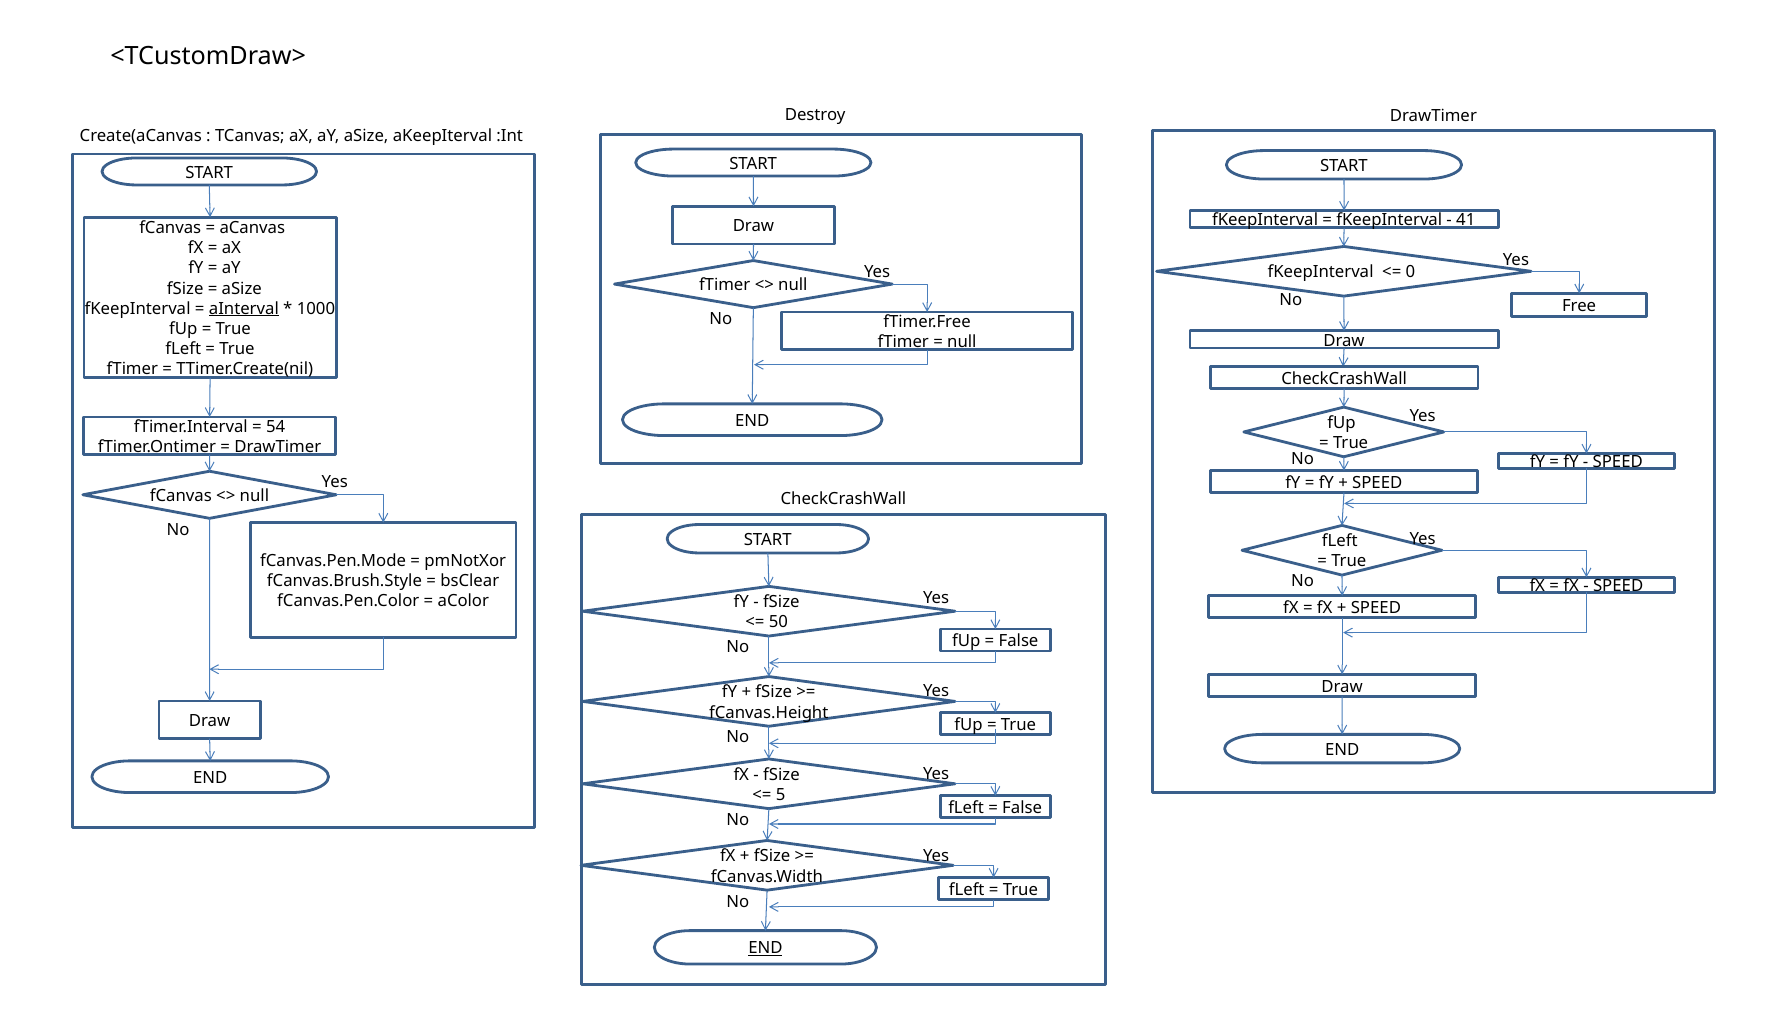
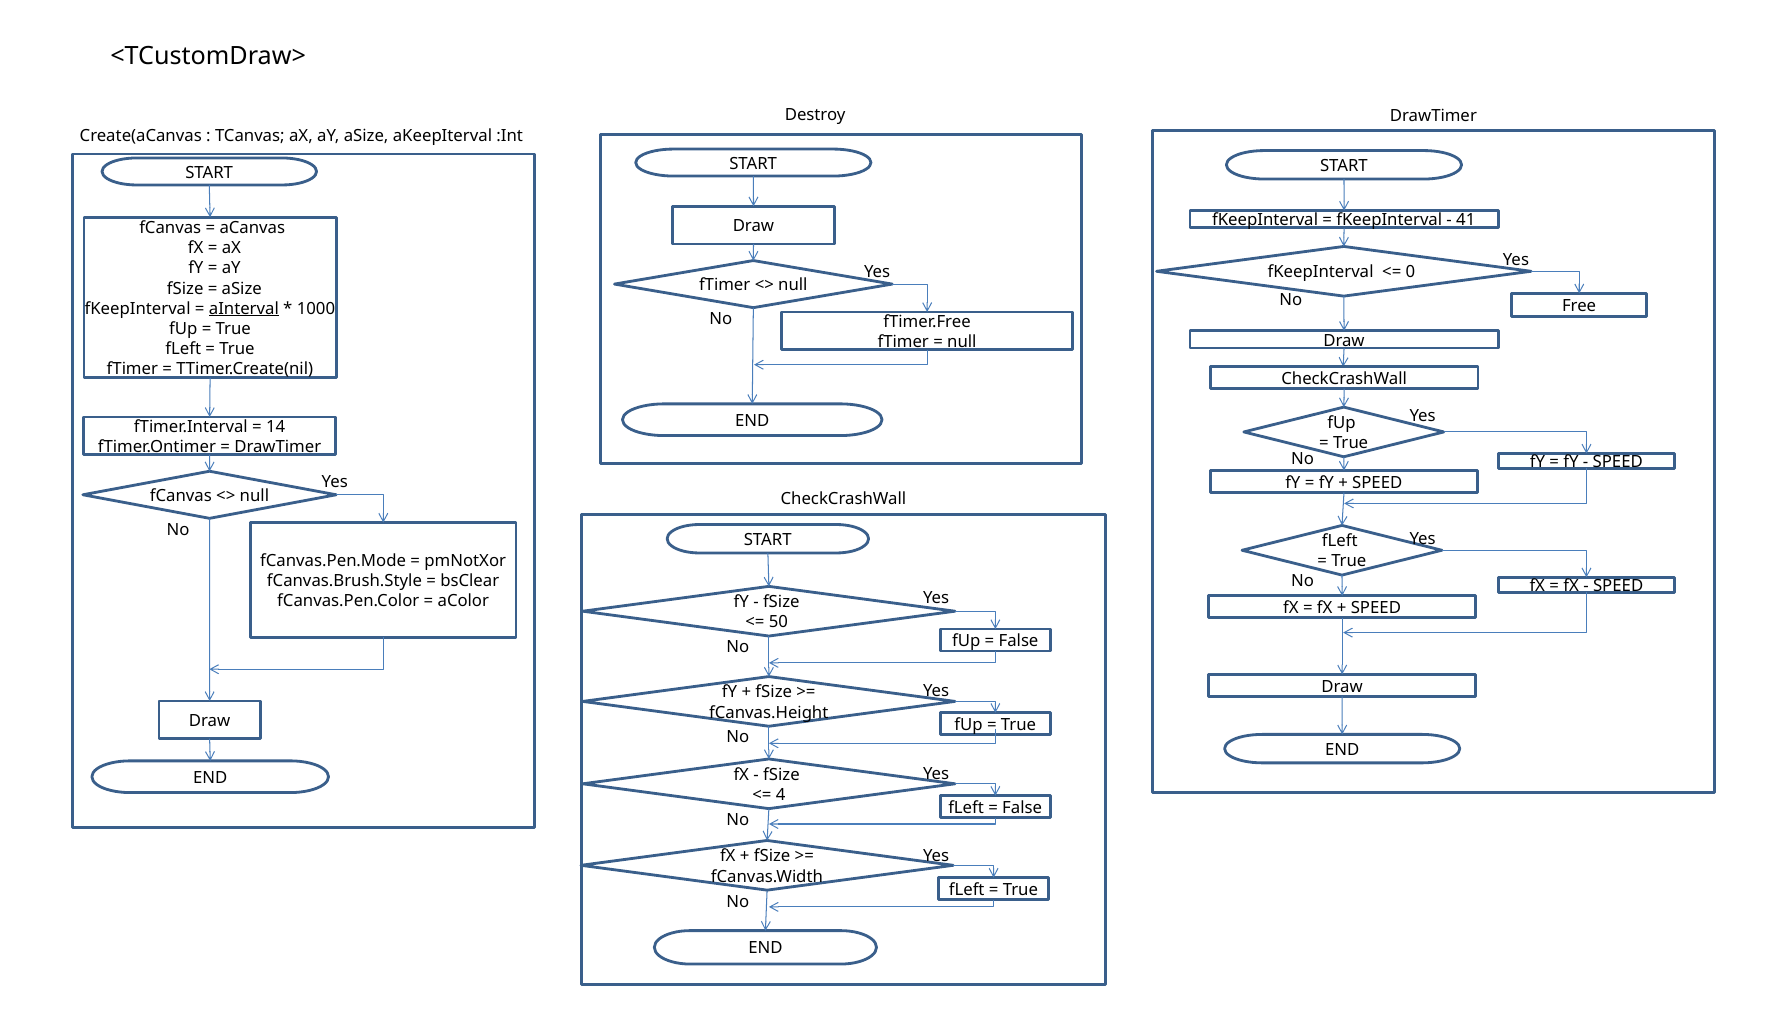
54: 54 -> 14
5: 5 -> 4
END at (765, 949) underline: present -> none
